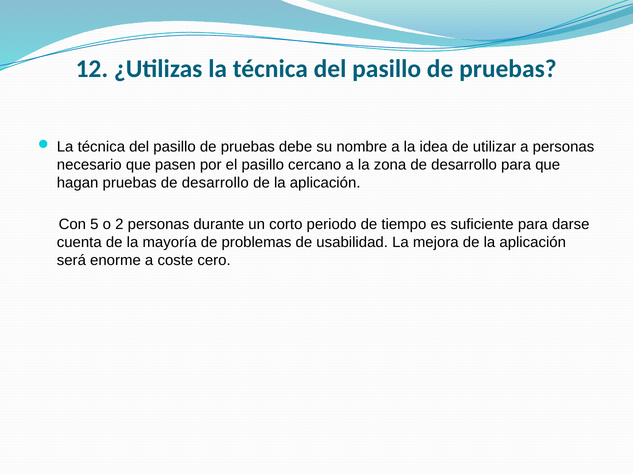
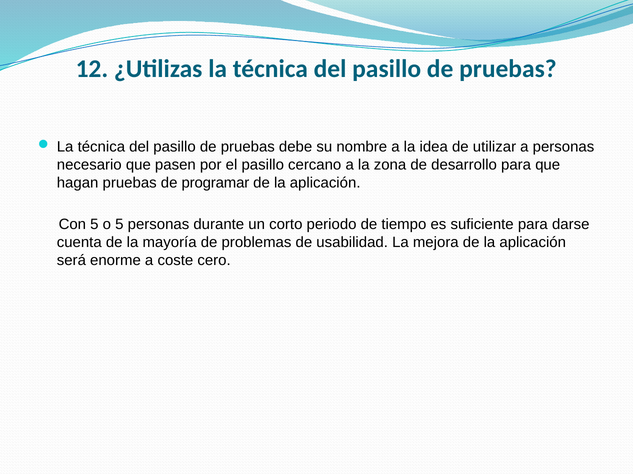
pruebas de desarrollo: desarrollo -> programar
o 2: 2 -> 5
